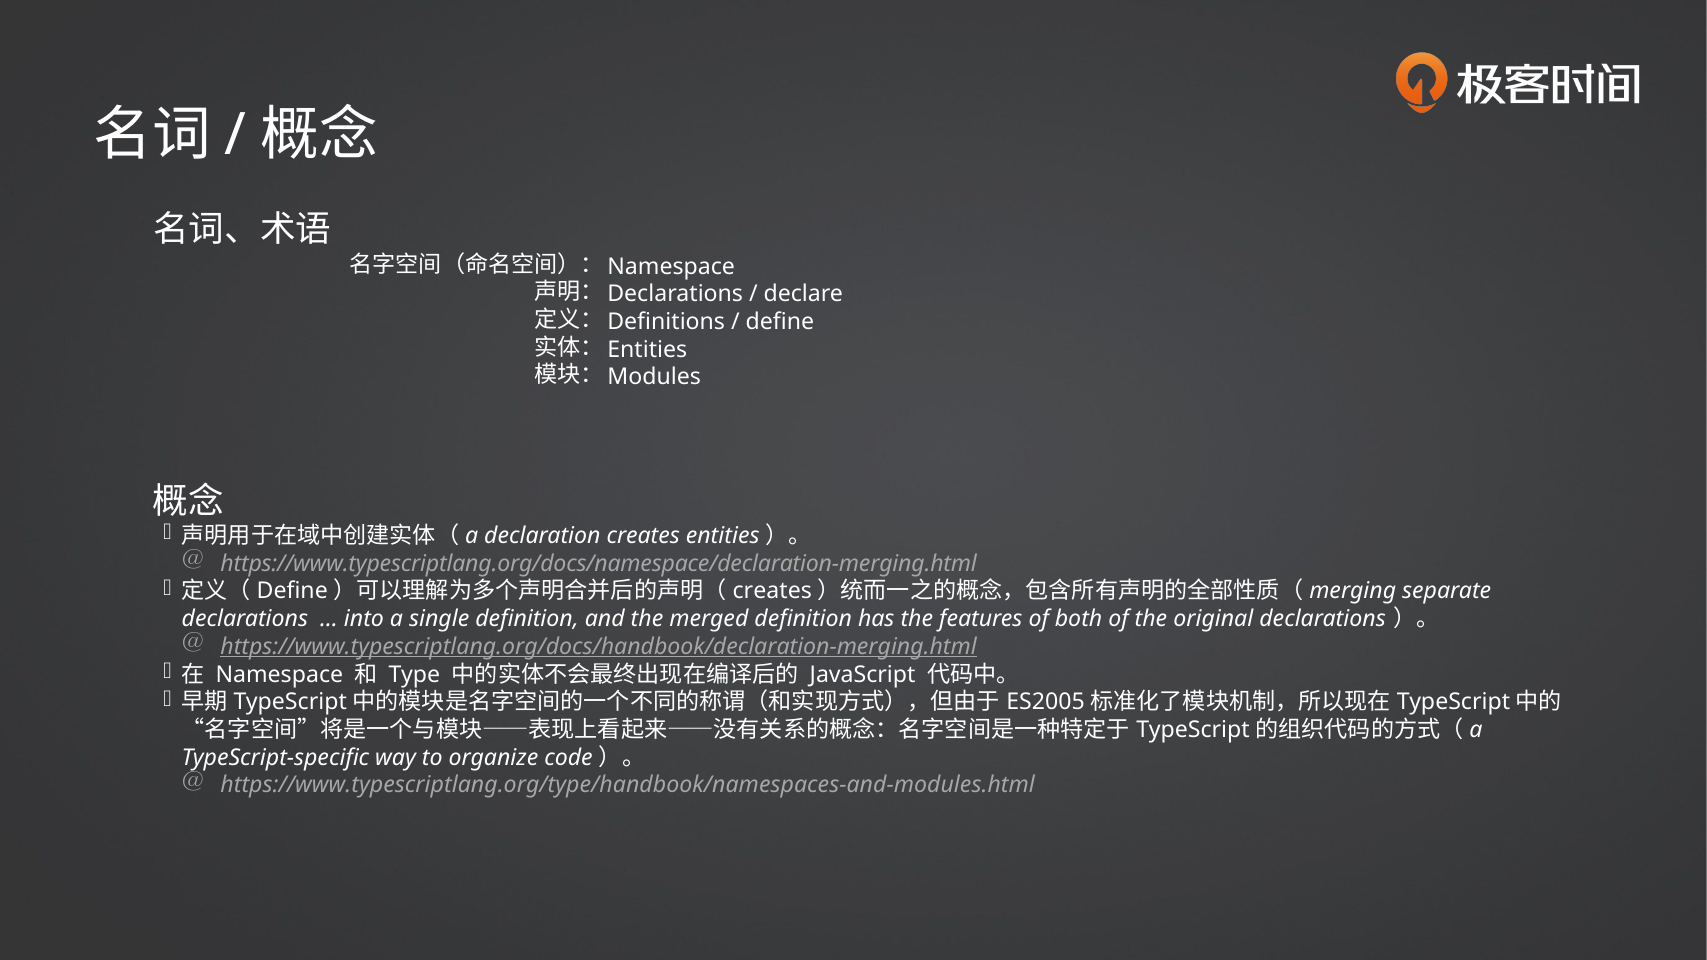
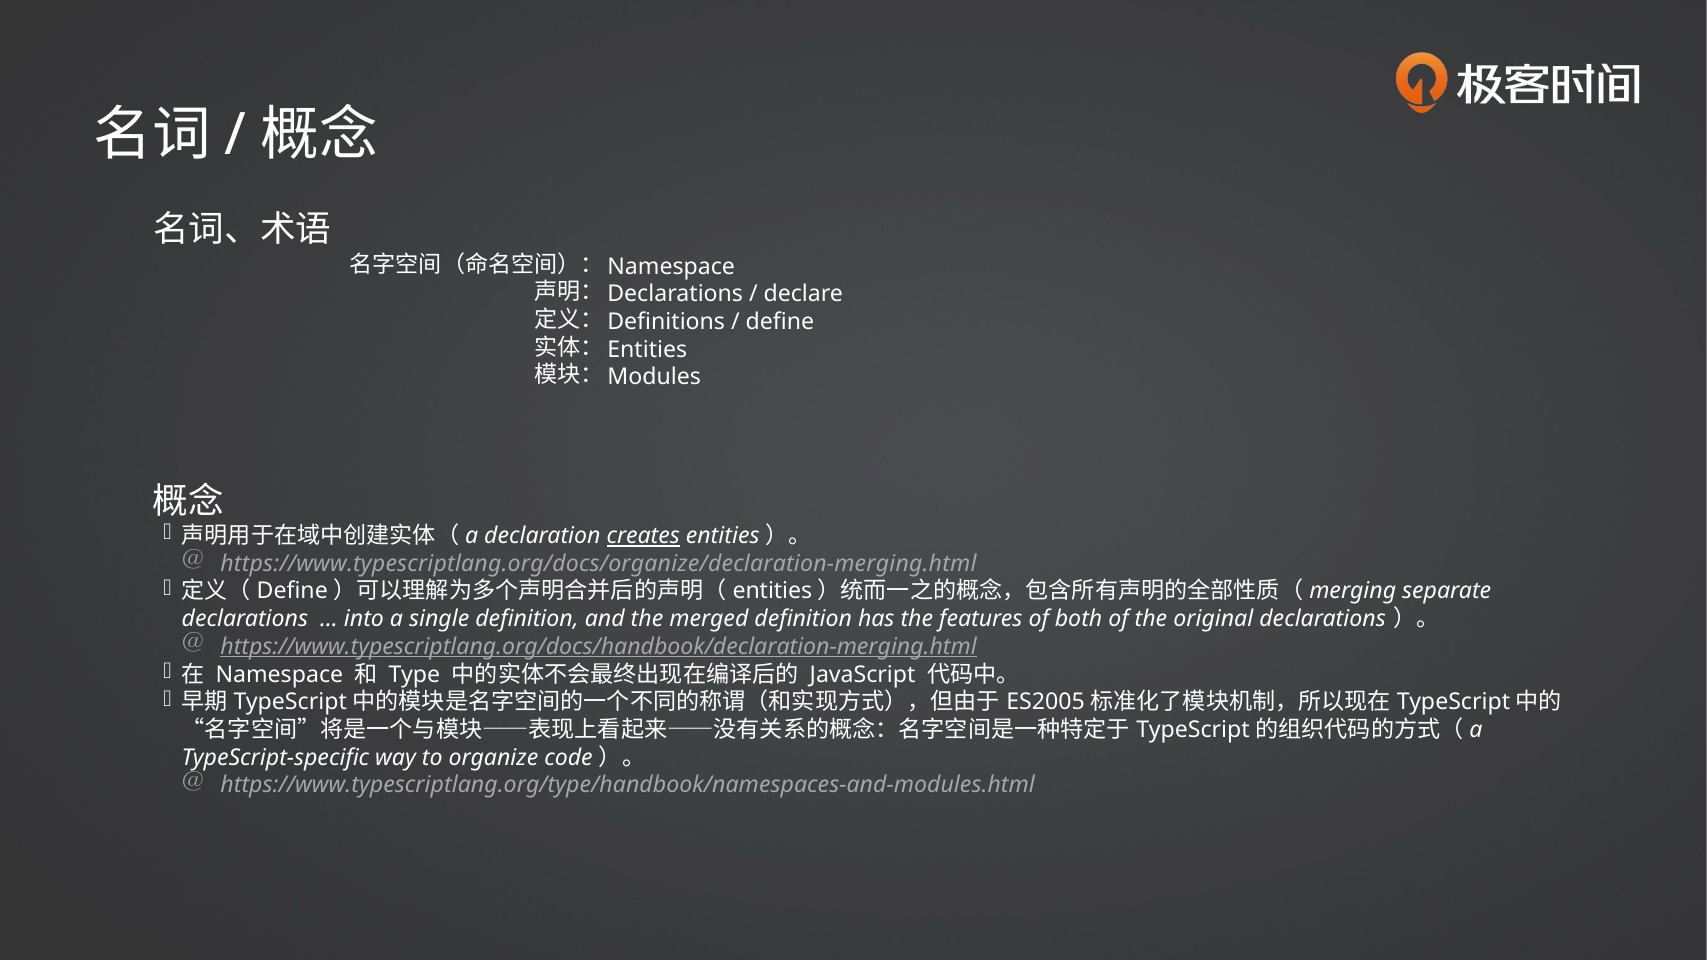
creates at (643, 536) underline: none -> present
https://www.typescriptlang.org/docs/namespace/declaration-merging.html: https://www.typescriptlang.org/docs/namespace/declaration-merging.html -> https://www.typescriptlang.org/docs/organize/declaration-merging.html
creates at (772, 591): creates -> entities
